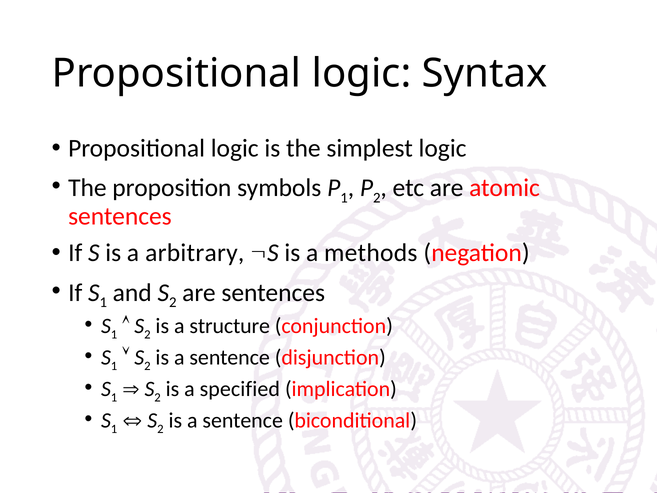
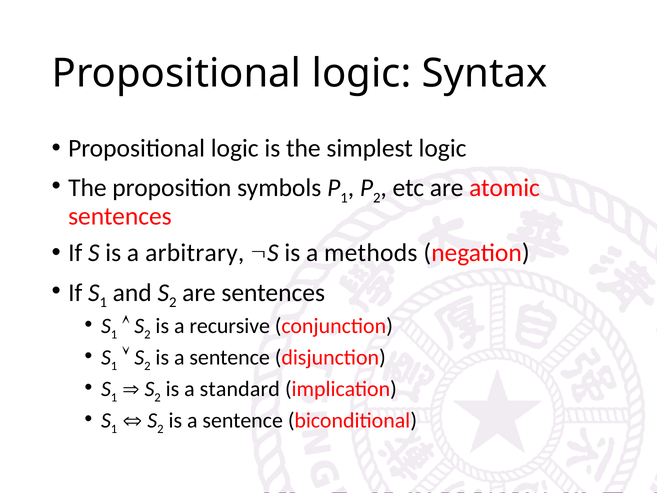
structure: structure -> recursive
specified: specified -> standard
